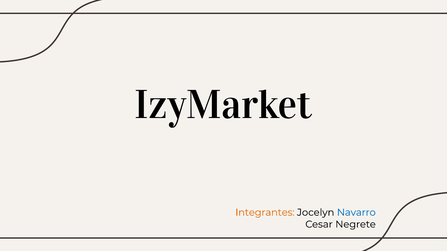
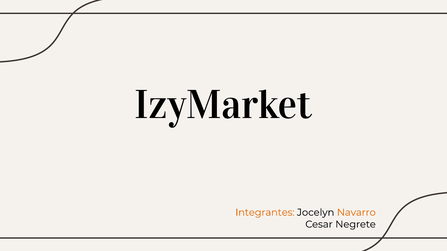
Navarro colour: blue -> orange
